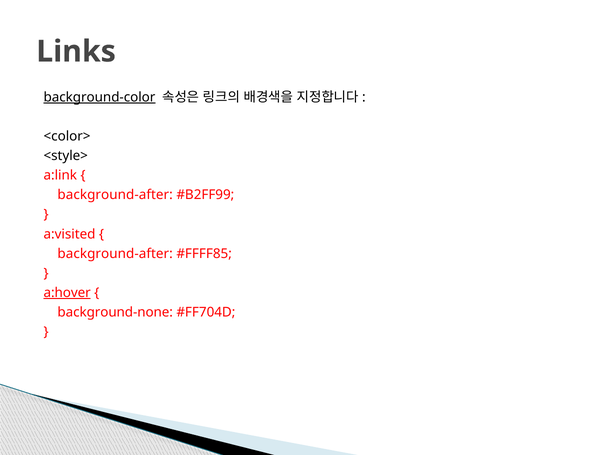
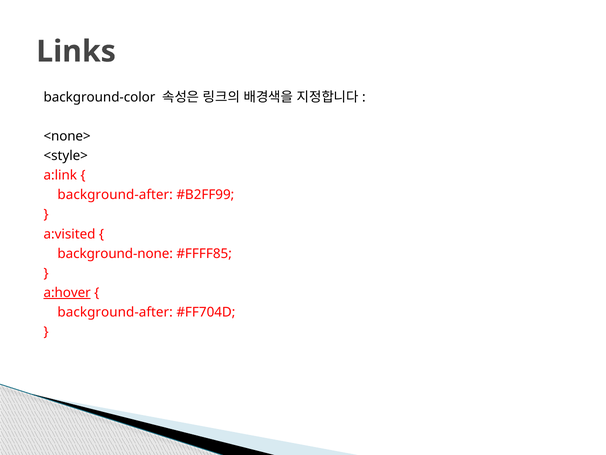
background-color underline: present -> none
<color>: <color> -> <none>
background-after at (115, 253): background-after -> background-none
background-none at (115, 312): background-none -> background-after
